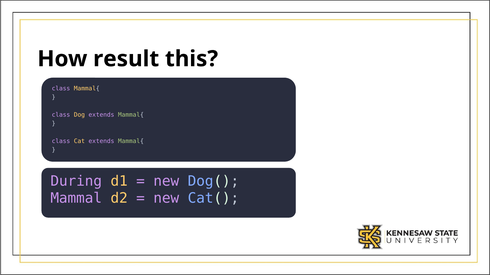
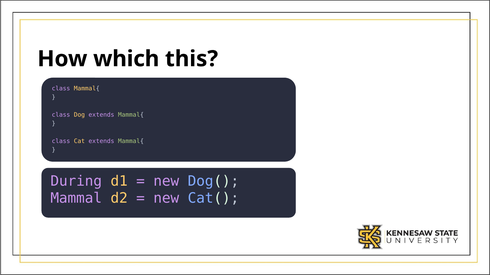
result: result -> which
